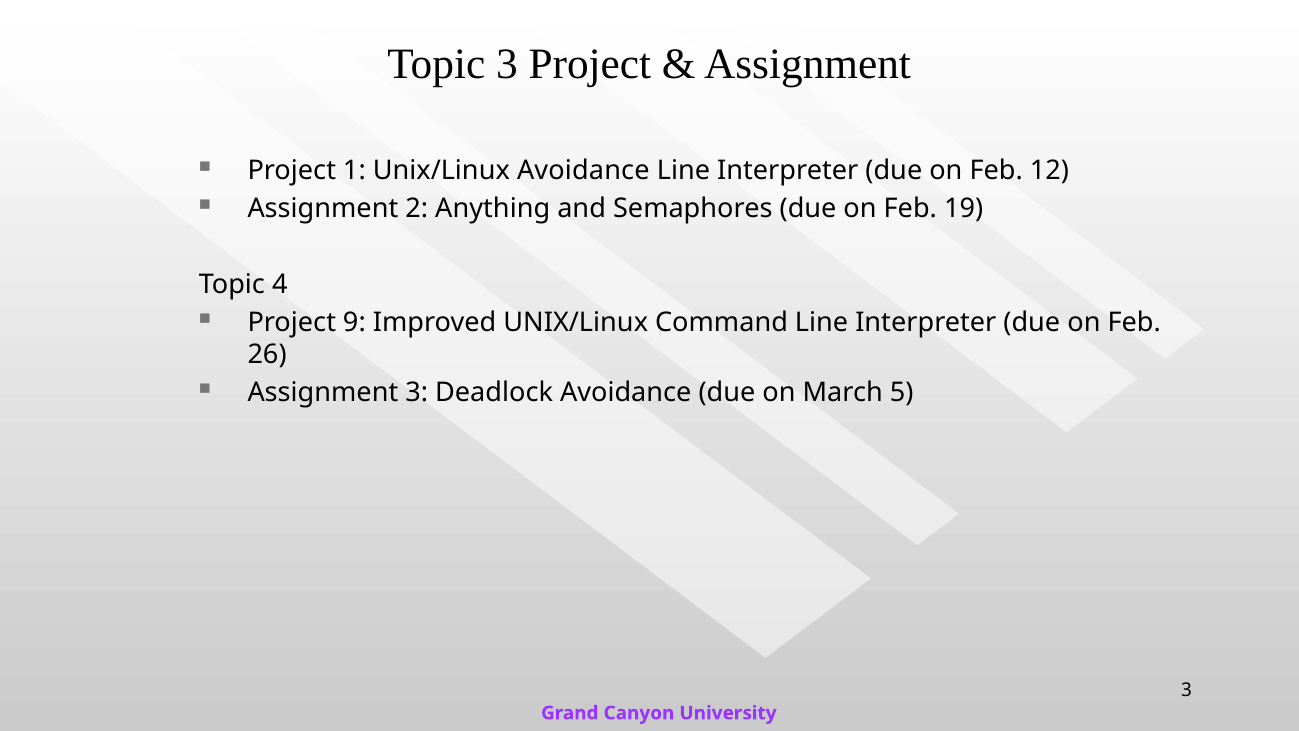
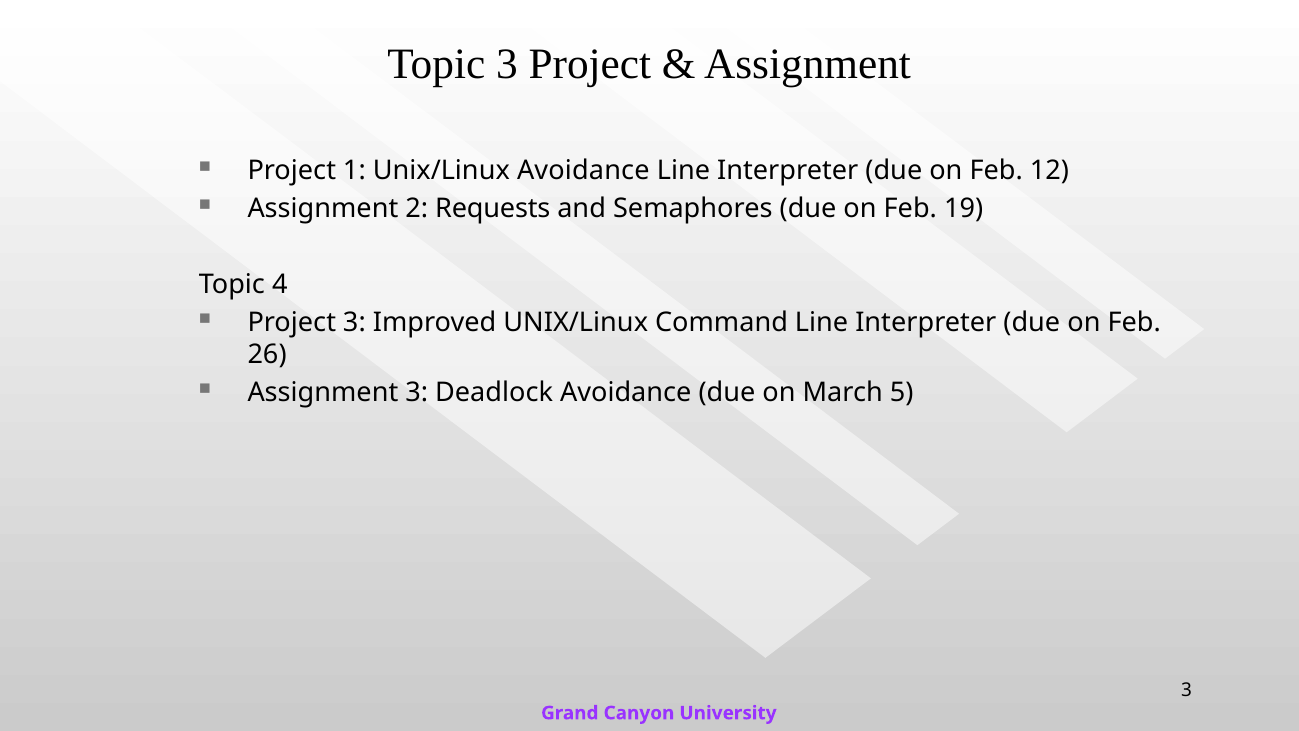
Anything: Anything -> Requests
Project 9: 9 -> 3
